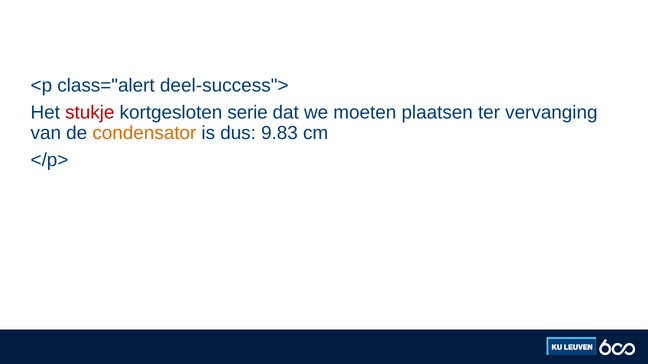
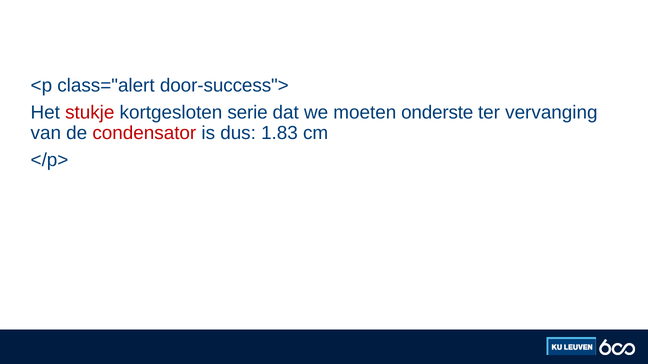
deel-success">: deel-success"> -> door-success">
plaatsen: plaatsen -> onderste
condensator colour: orange -> red
9.83: 9.83 -> 1.83
